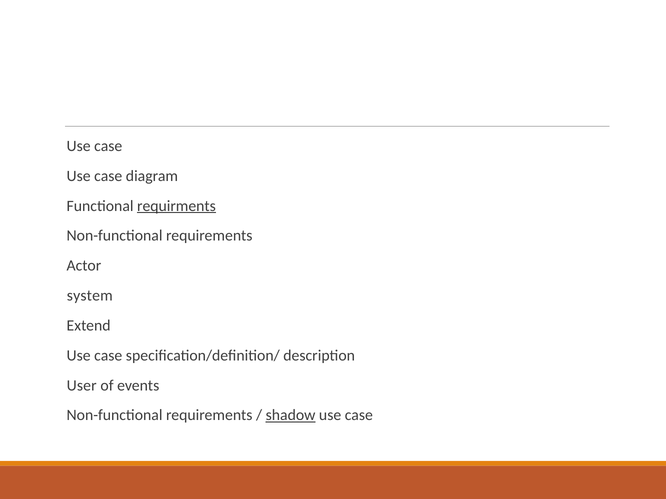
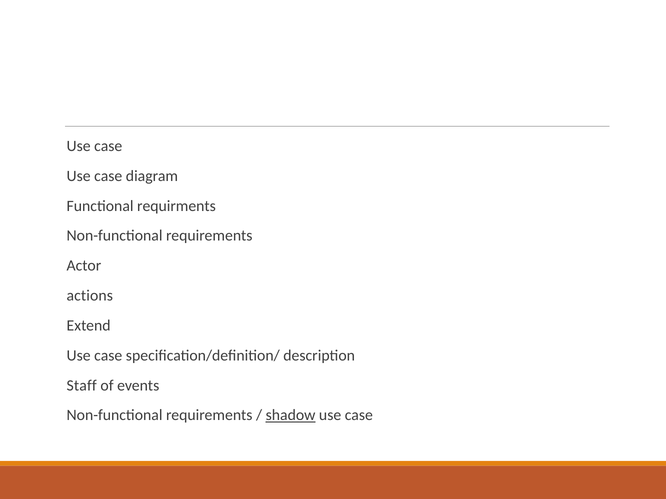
requirments underline: present -> none
system: system -> actions
User: User -> Staff
